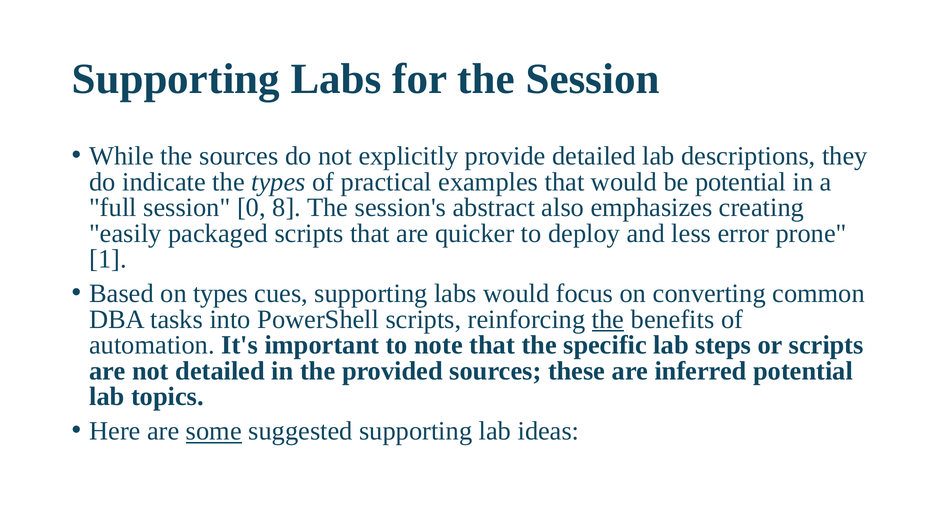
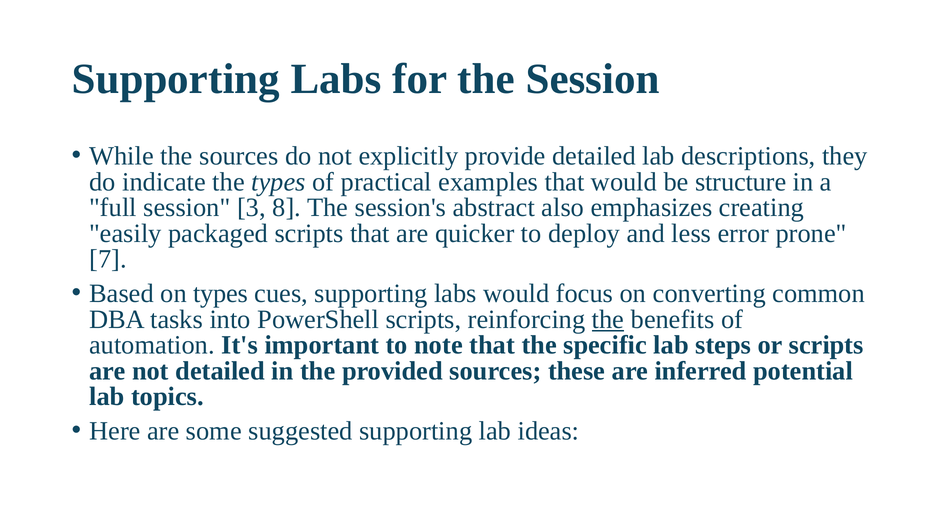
be potential: potential -> structure
0: 0 -> 3
1: 1 -> 7
some underline: present -> none
